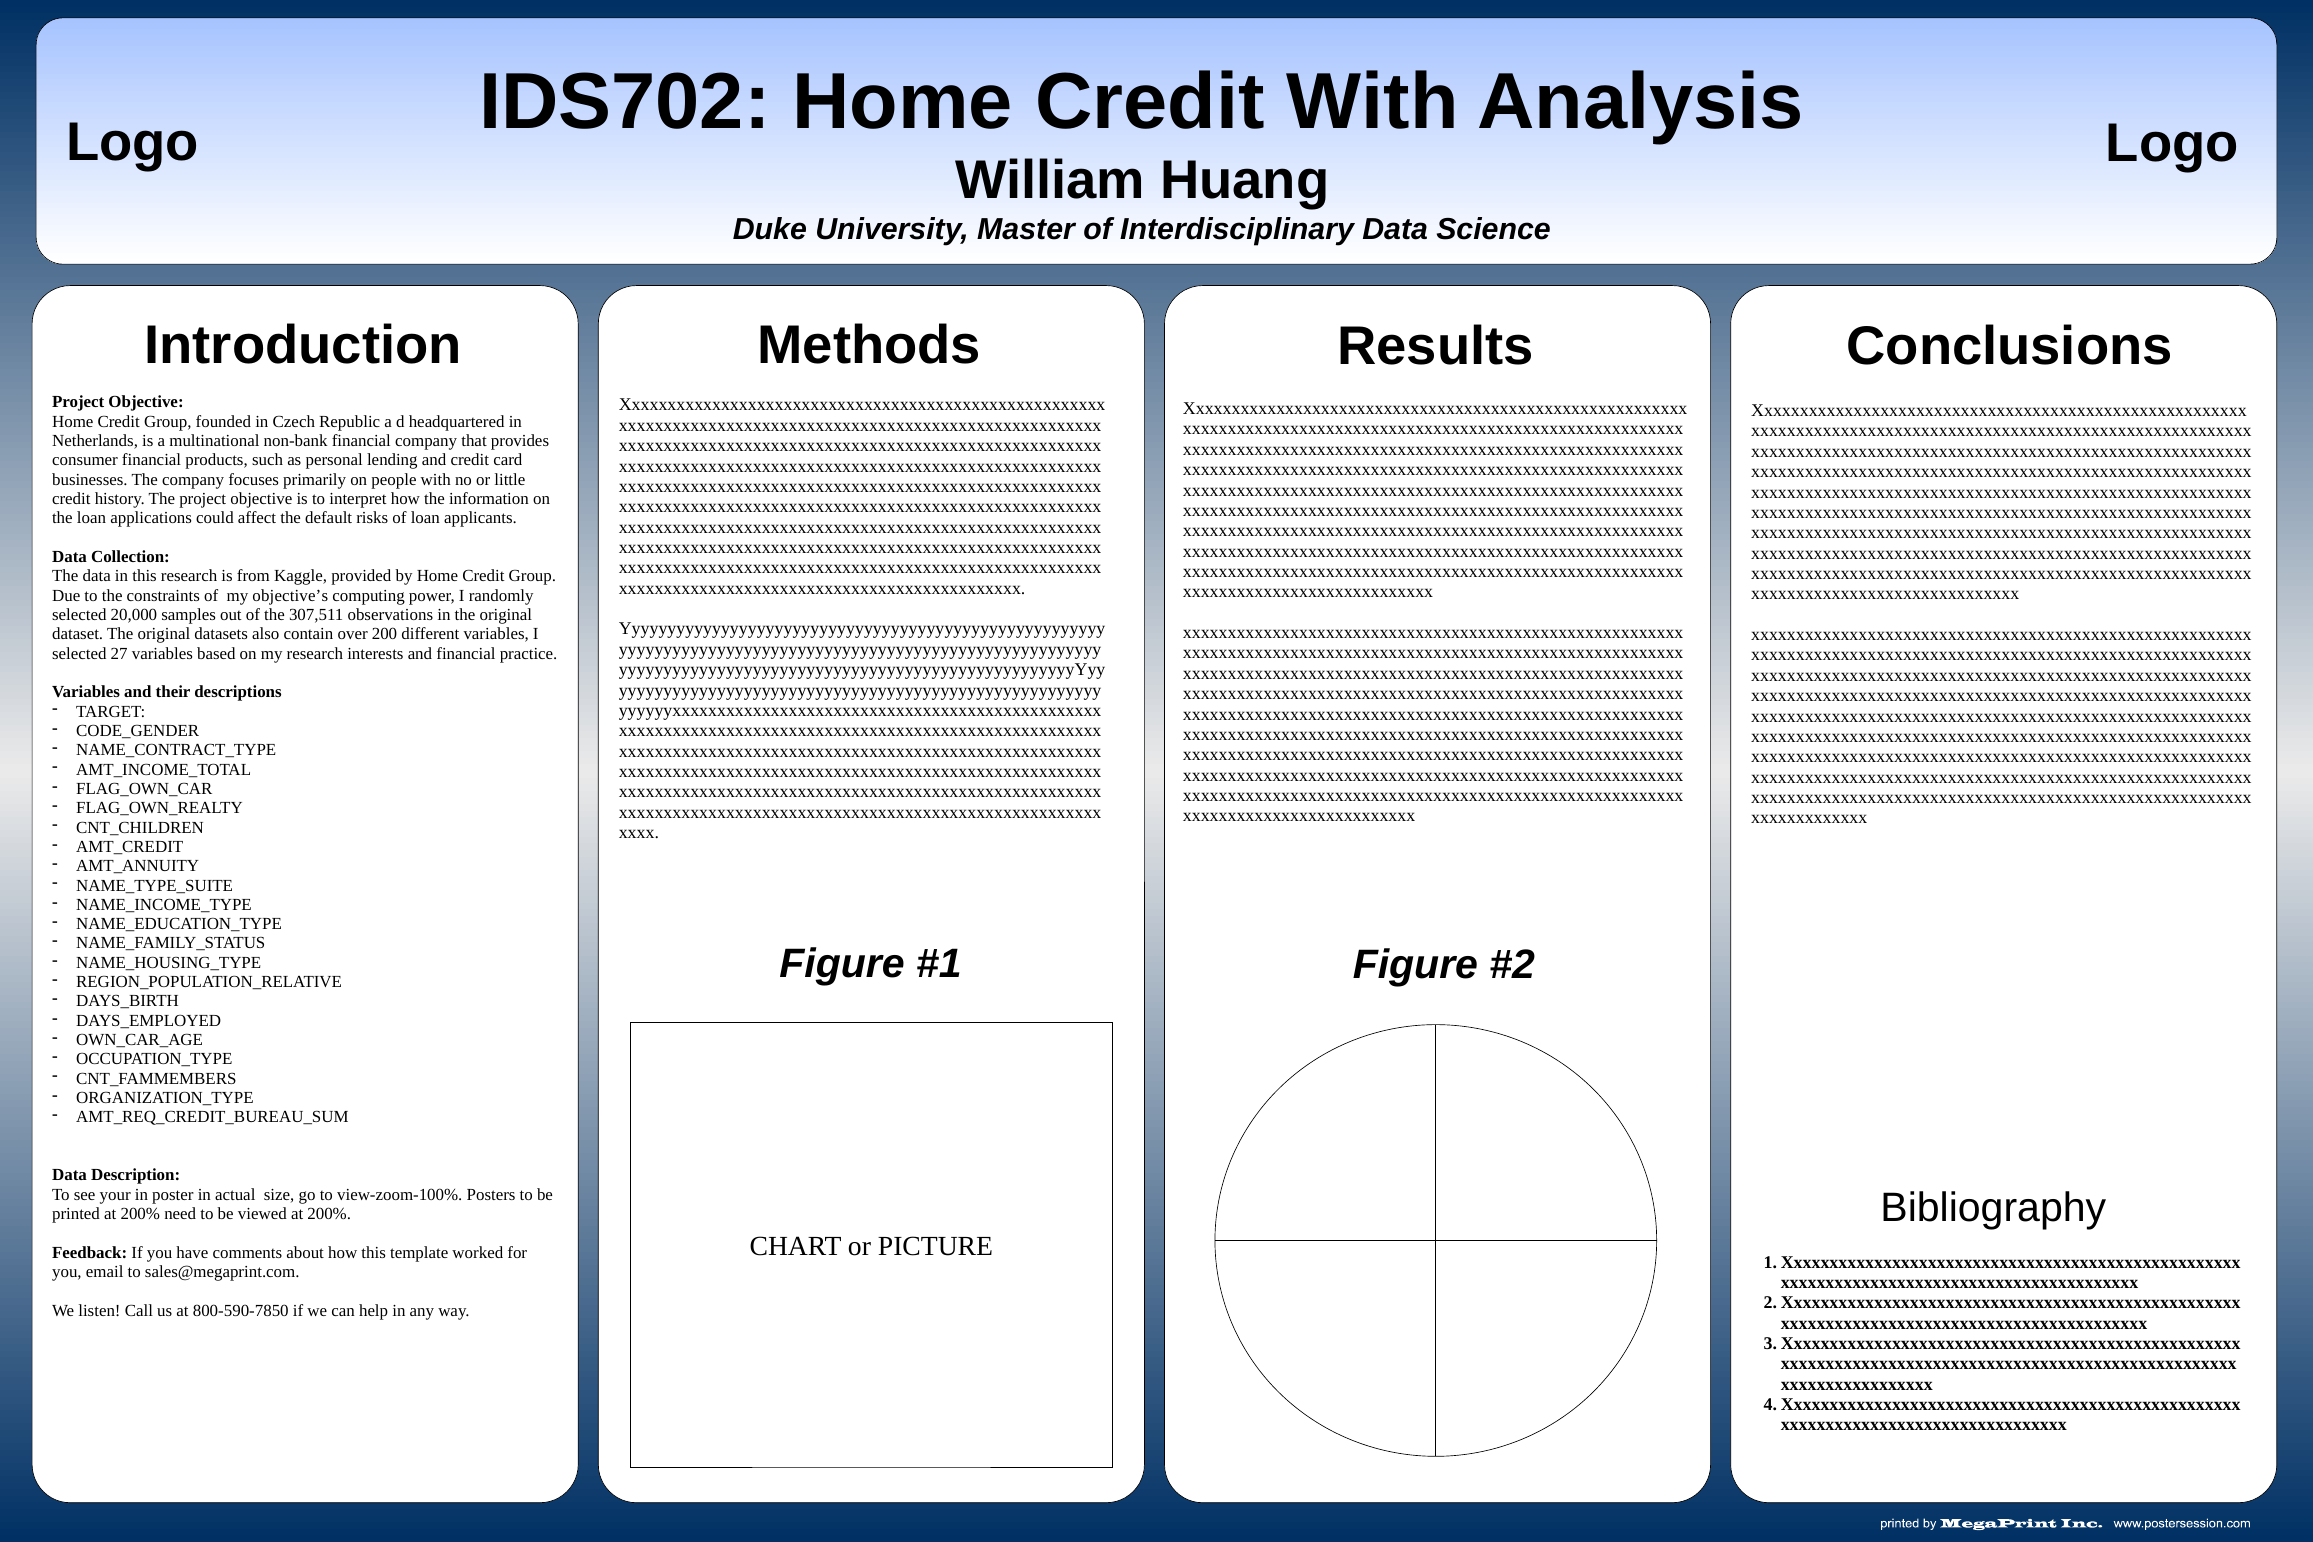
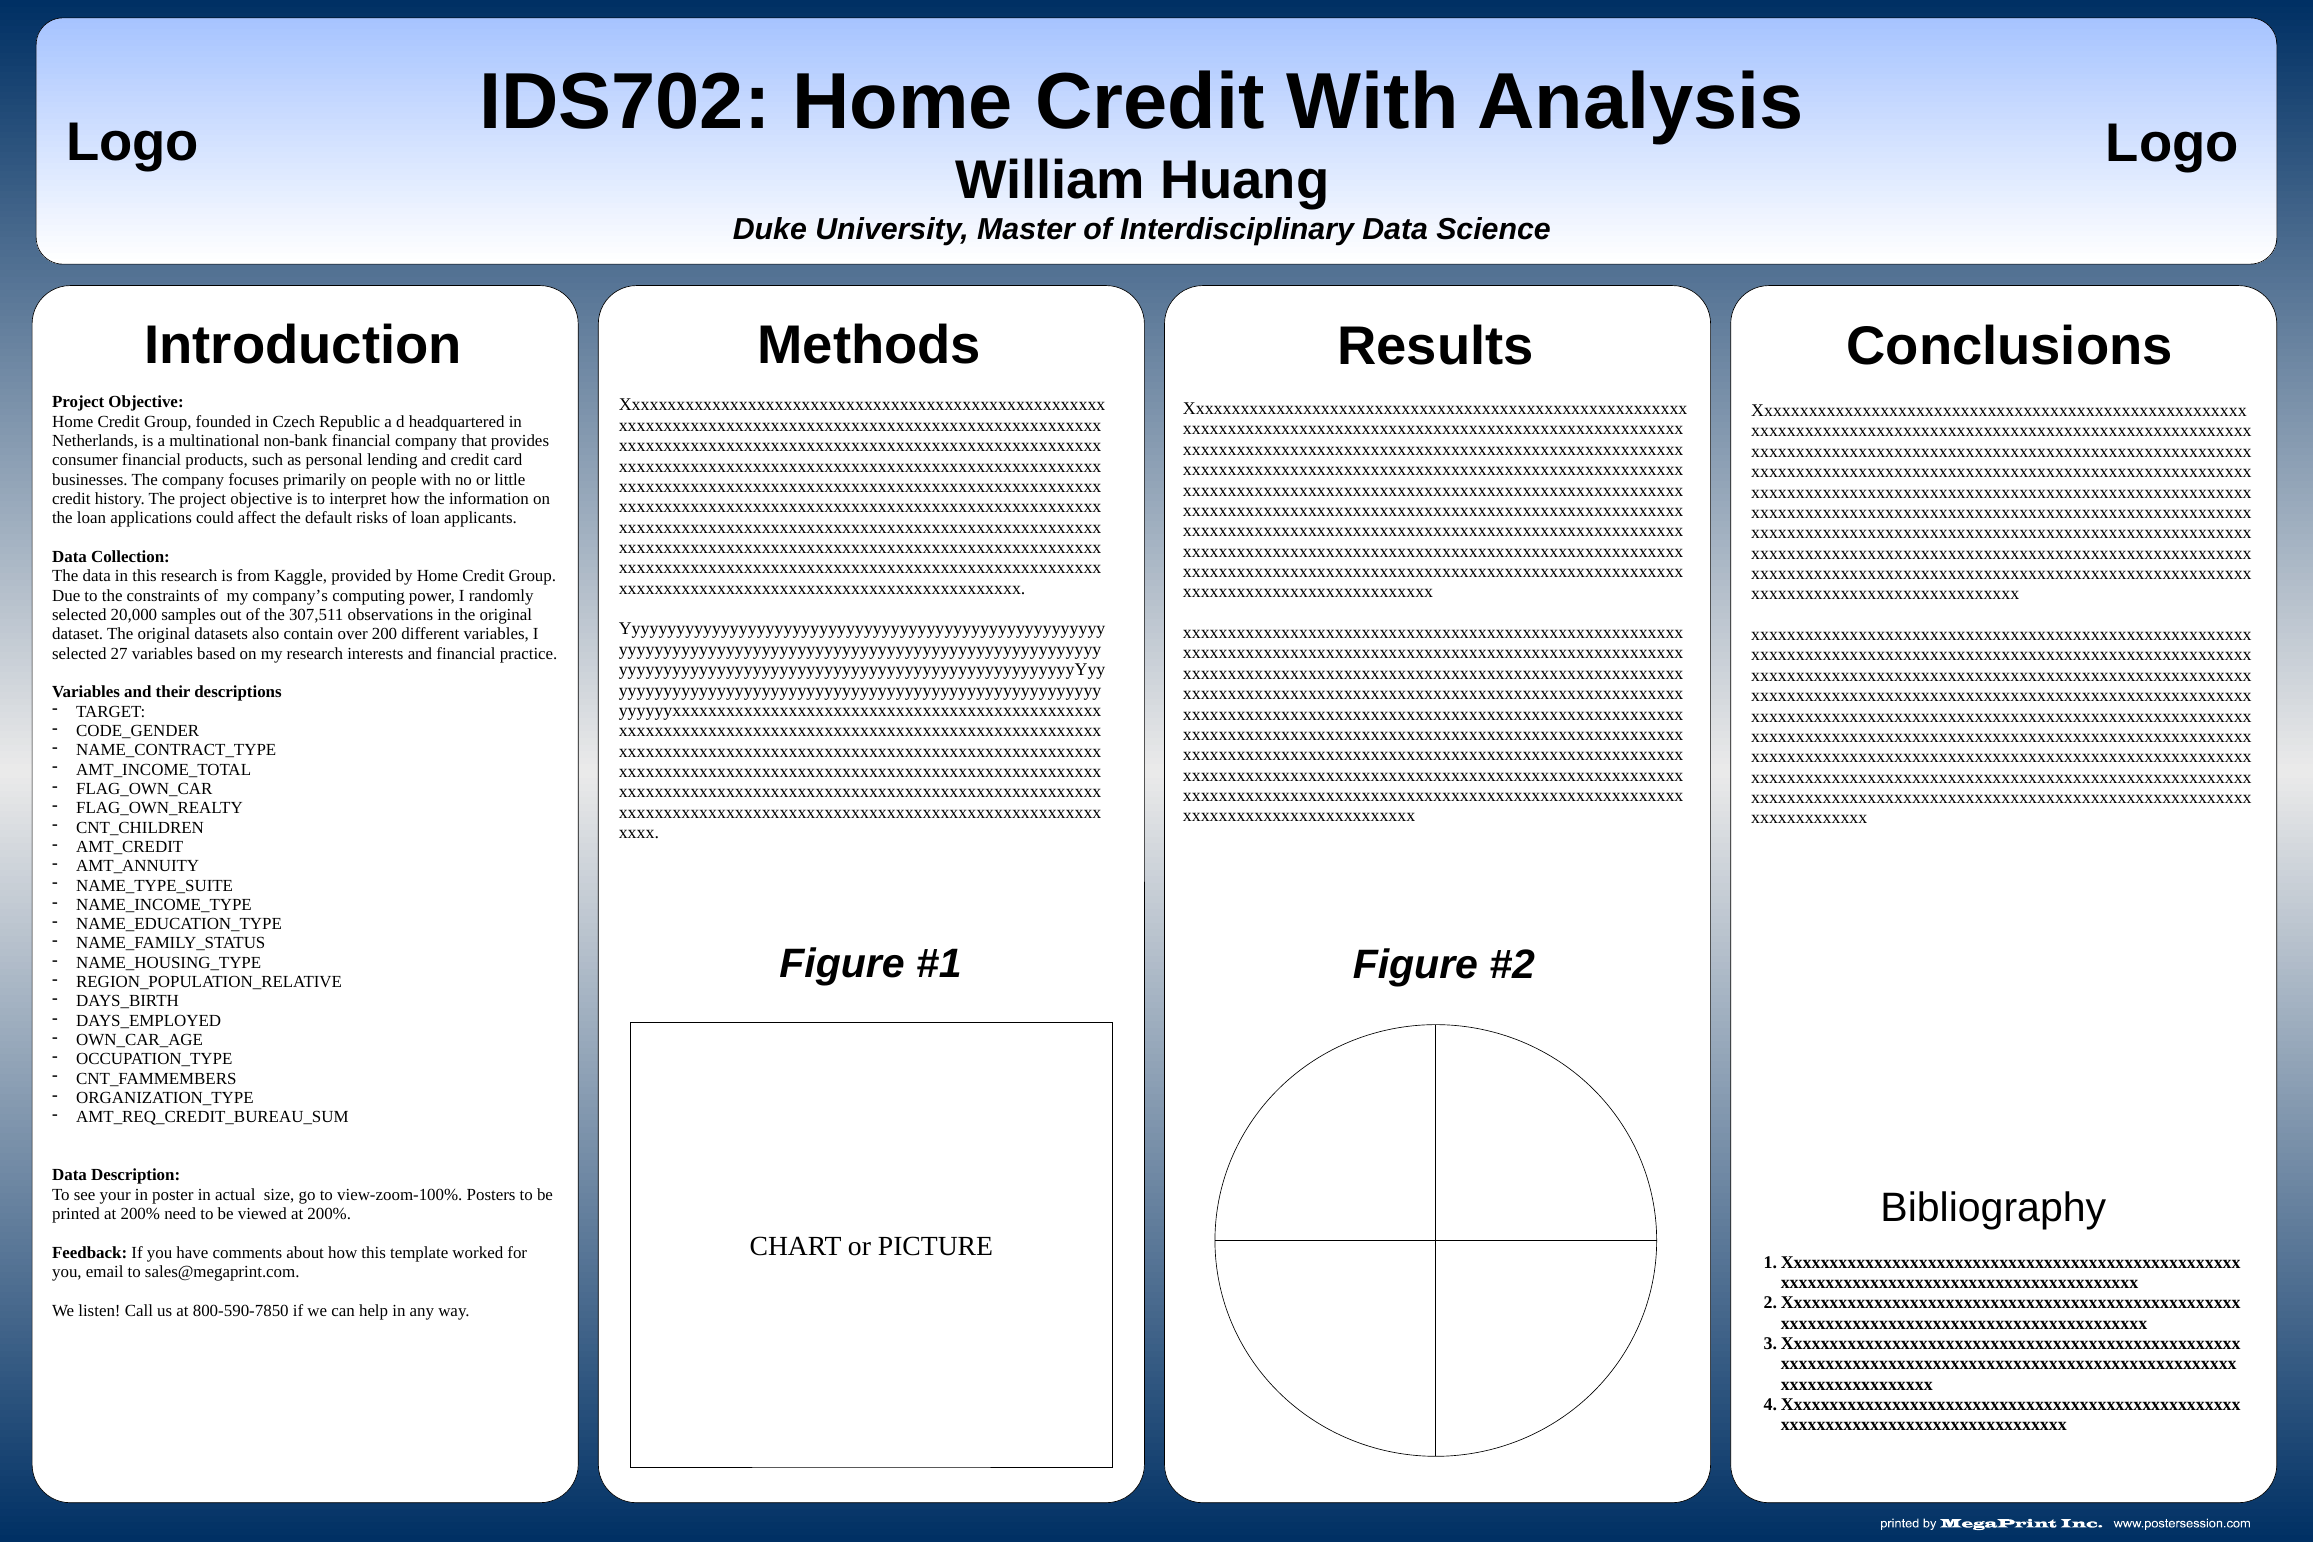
objective’s: objective’s -> company’s
